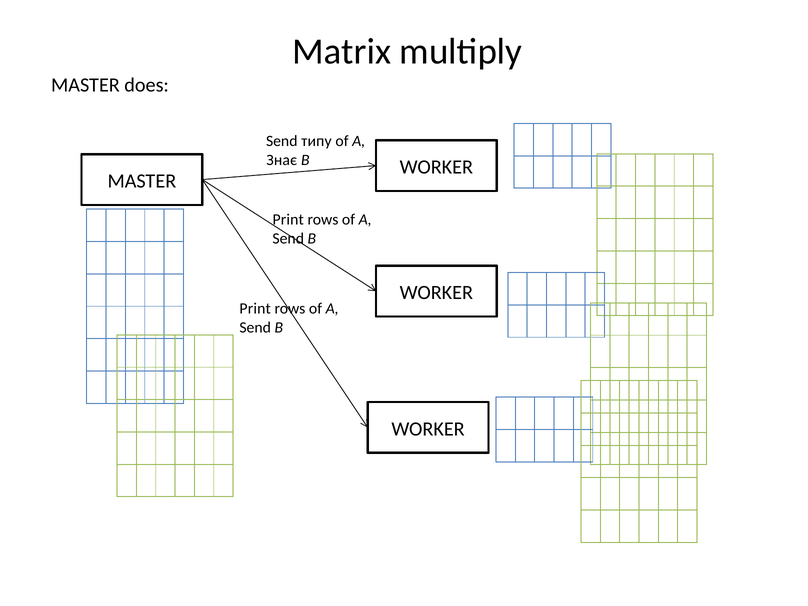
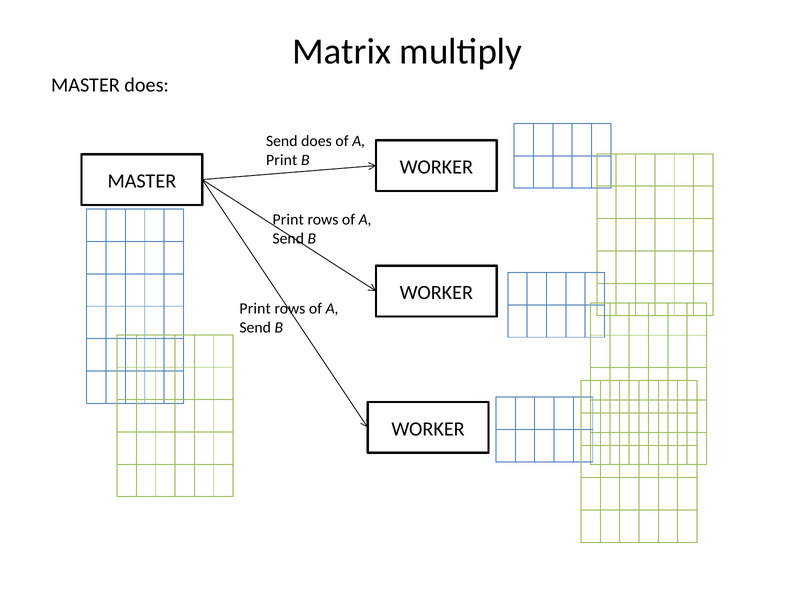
Send типу: типу -> does
Знає at (282, 160): Знає -> Print
